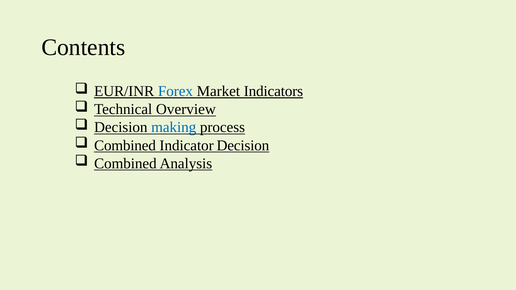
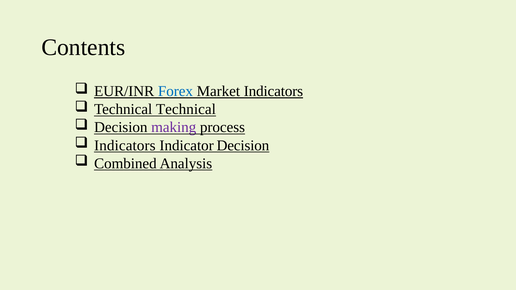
Technical Overview: Overview -> Technical
making colour: blue -> purple
Combined at (125, 146): Combined -> Indicators
